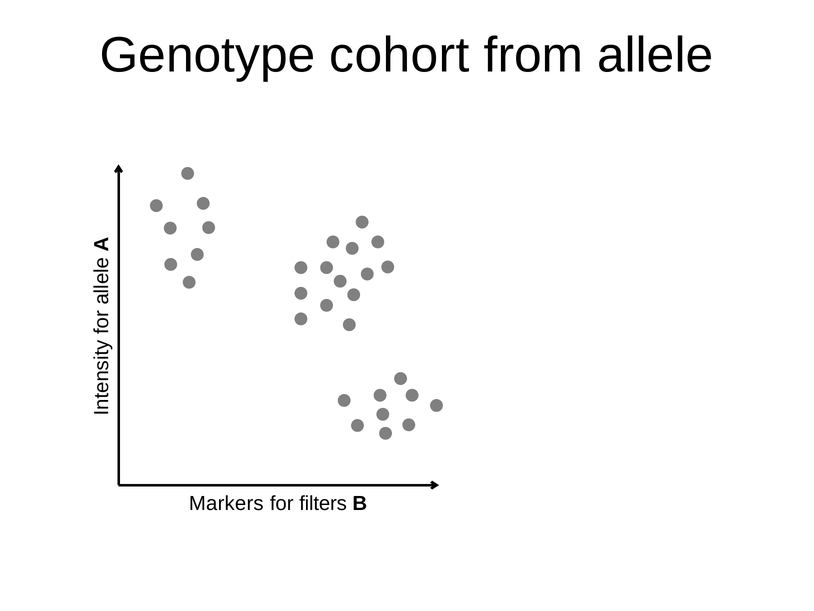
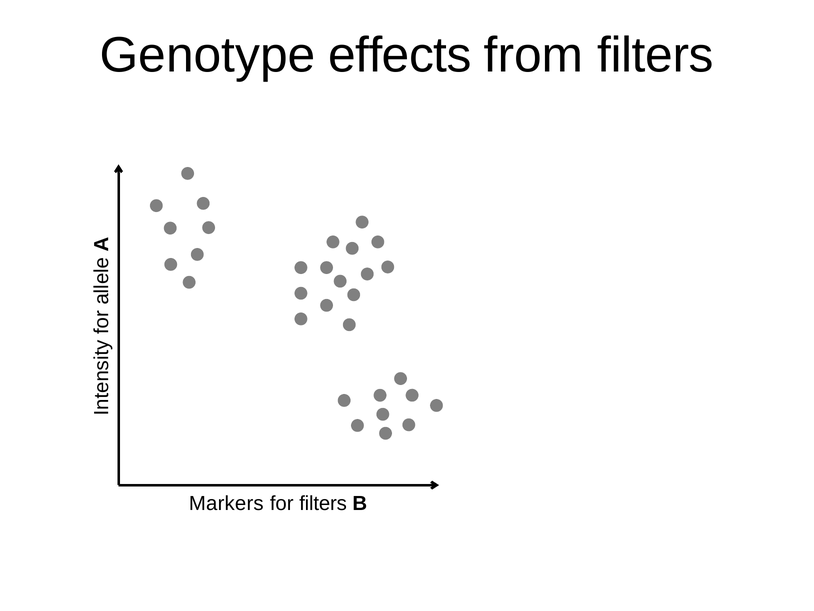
cohort: cohort -> effects
from allele: allele -> filters
